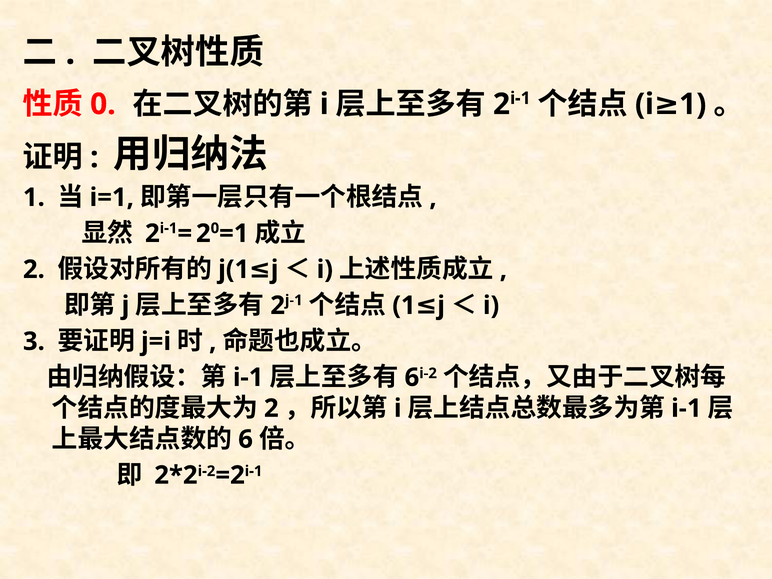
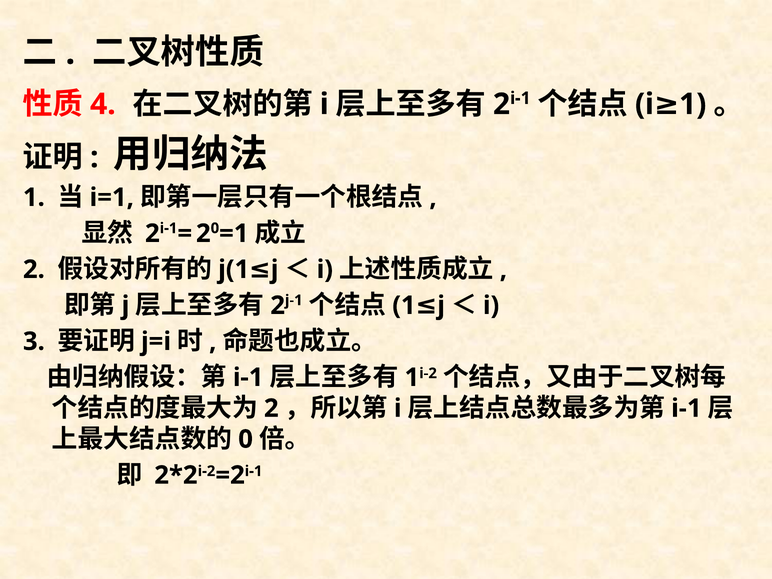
0 at (103, 104): 0 -> 4
6 at (412, 377): 6 -> 1
6 at (246, 439): 6 -> 0
